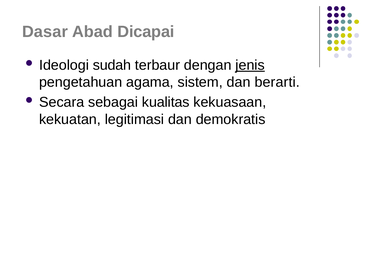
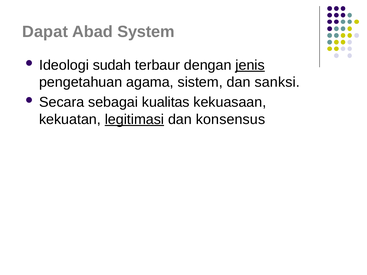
Dasar: Dasar -> Dapat
Dicapai: Dicapai -> System
berarti: berarti -> sanksi
legitimasi underline: none -> present
demokratis: demokratis -> konsensus
